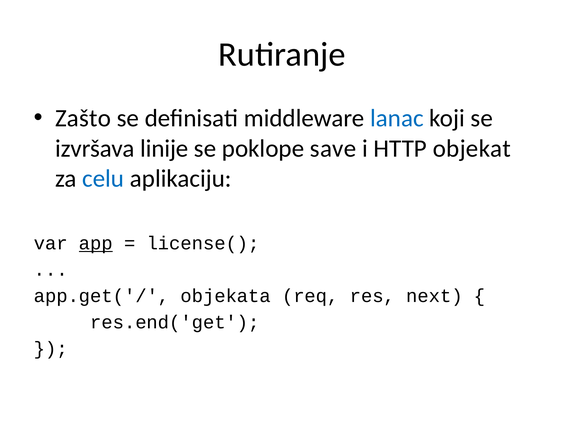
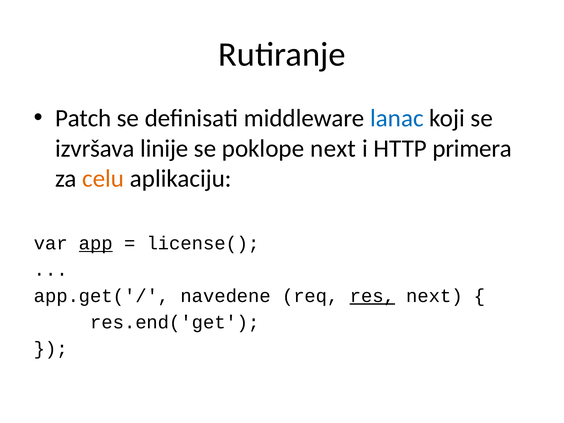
Zašto: Zašto -> Patch
poklope save: save -> next
objekat: objekat -> primera
celu colour: blue -> orange
objekata: objekata -> navedene
res underline: none -> present
